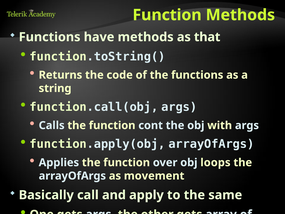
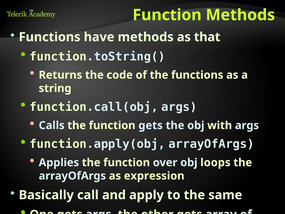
function cont: cont -> gets
movement: movement -> expression
